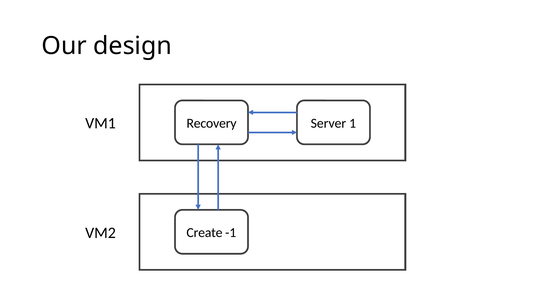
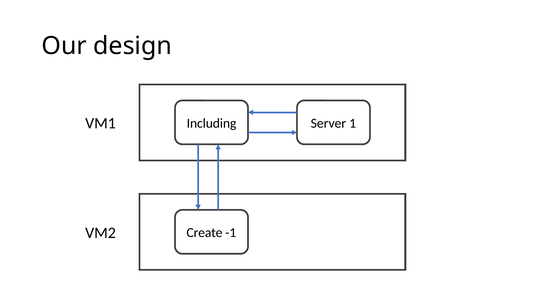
Recovery: Recovery -> Including
